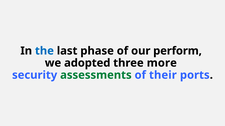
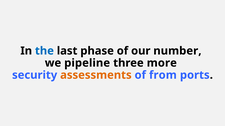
perform: perform -> number
adopted: adopted -> pipeline
assessments colour: green -> orange
their: their -> from
